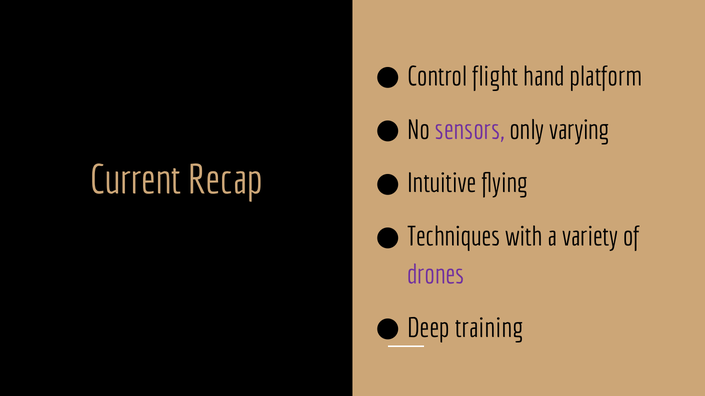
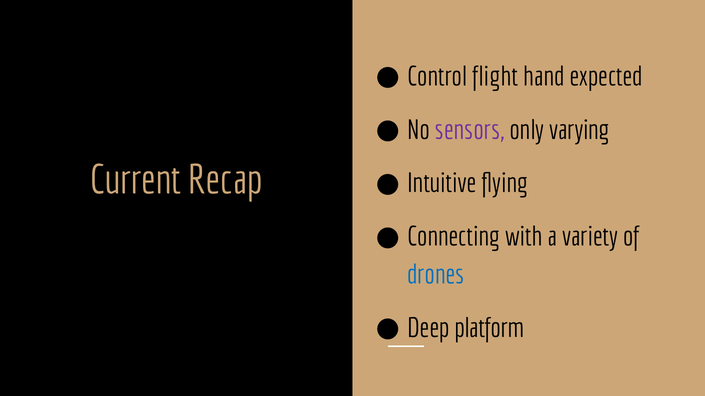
platform: platform -> expected
Techniques: Techniques -> Connecting
drones colour: purple -> blue
training: training -> platform
